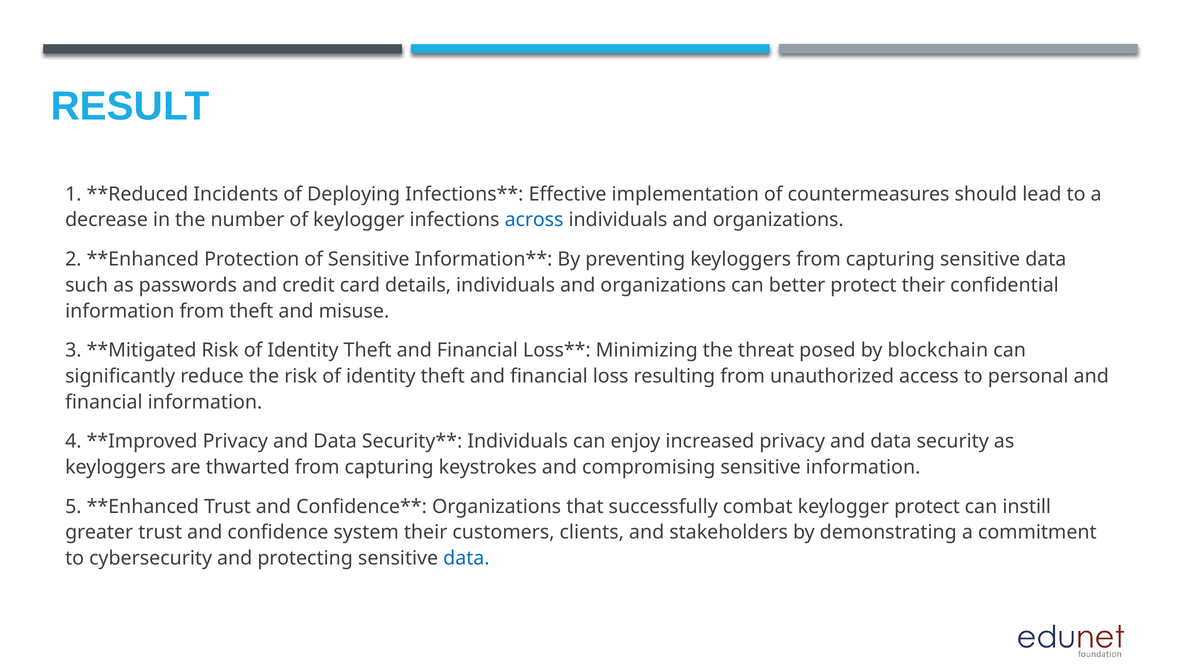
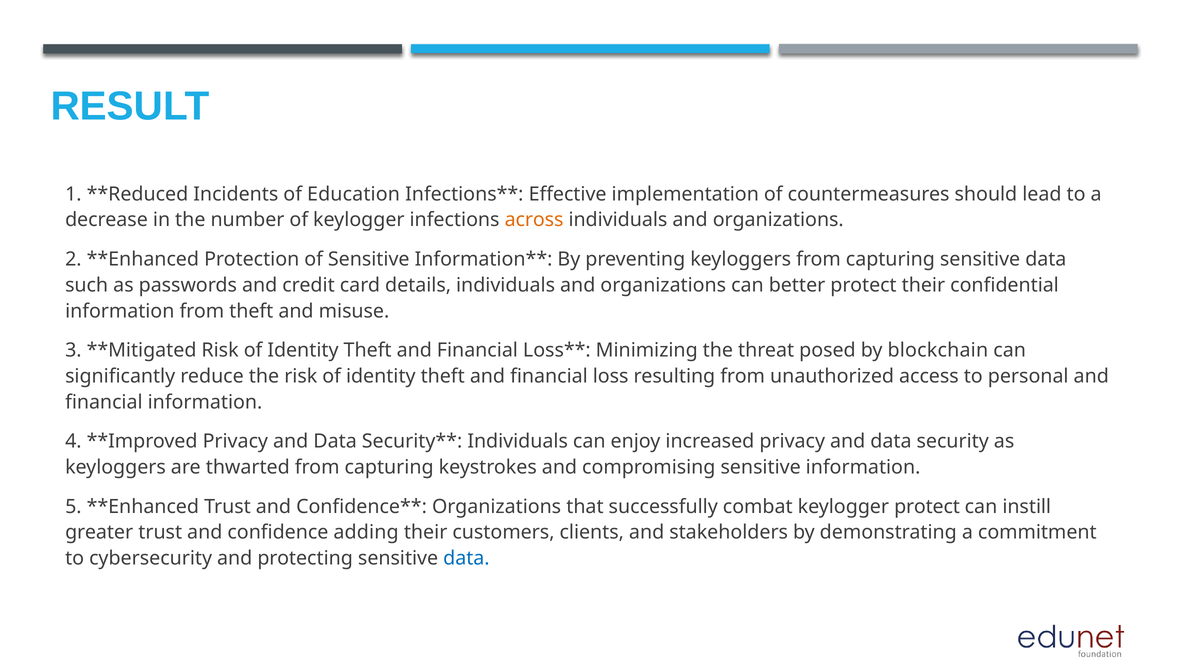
Deploying: Deploying -> Education
across colour: blue -> orange
system: system -> adding
